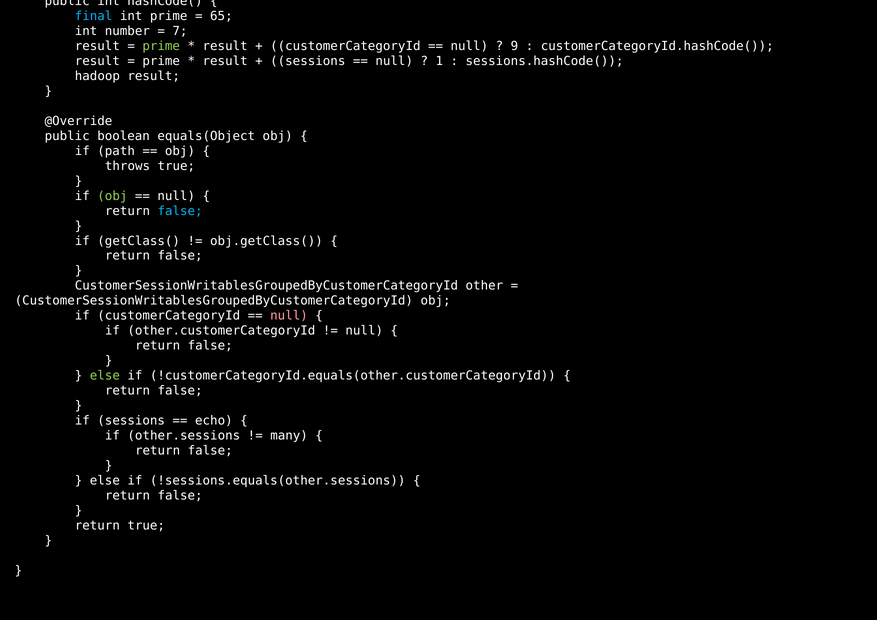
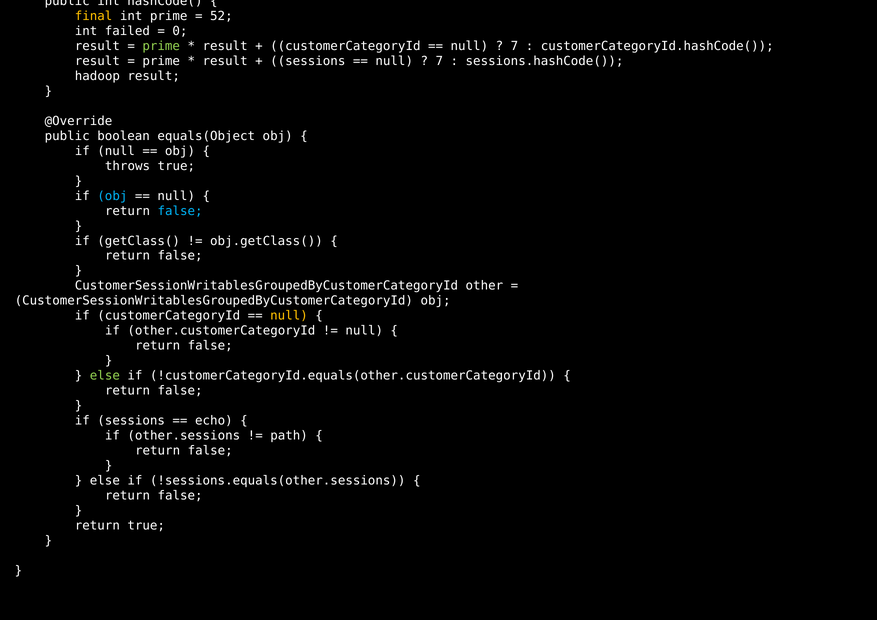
final colour: light blue -> yellow
65: 65 -> 52
number: number -> failed
7: 7 -> 0
9 at (514, 46): 9 -> 7
1 at (439, 61): 1 -> 7
if path: path -> null
obj at (112, 196) colour: light green -> light blue
null at (289, 316) colour: pink -> yellow
many: many -> path
